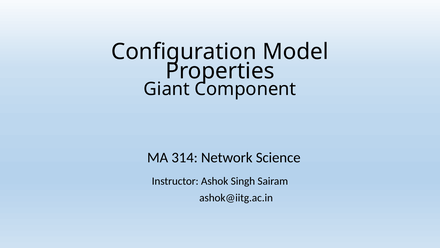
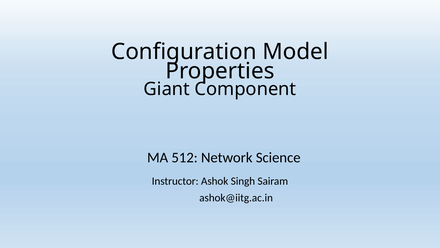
314: 314 -> 512
